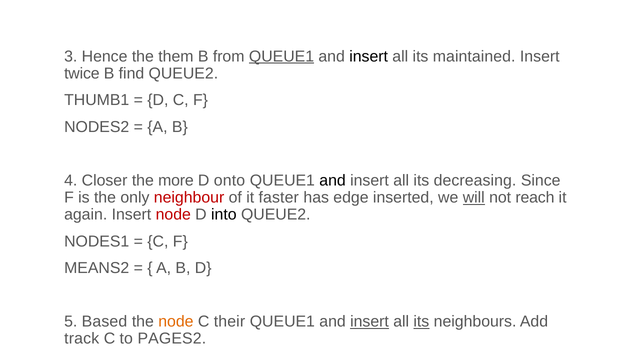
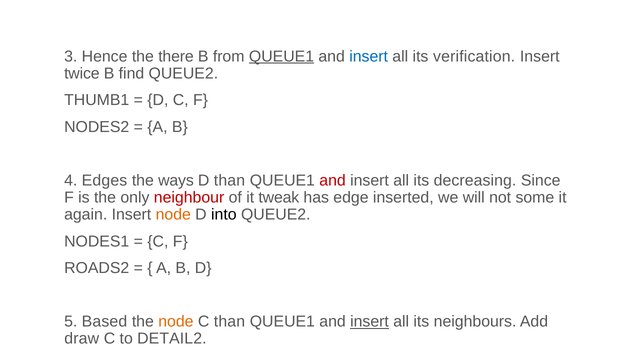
them: them -> there
insert at (369, 56) colour: black -> blue
maintained: maintained -> verification
Closer: Closer -> Edges
more: more -> ways
D onto: onto -> than
and at (333, 181) colour: black -> red
faster: faster -> tweak
will underline: present -> none
reach: reach -> some
node at (173, 215) colour: red -> orange
MEANS2: MEANS2 -> ROADS2
C their: their -> than
its at (421, 322) underline: present -> none
track: track -> draw
PAGES2: PAGES2 -> DETAIL2
